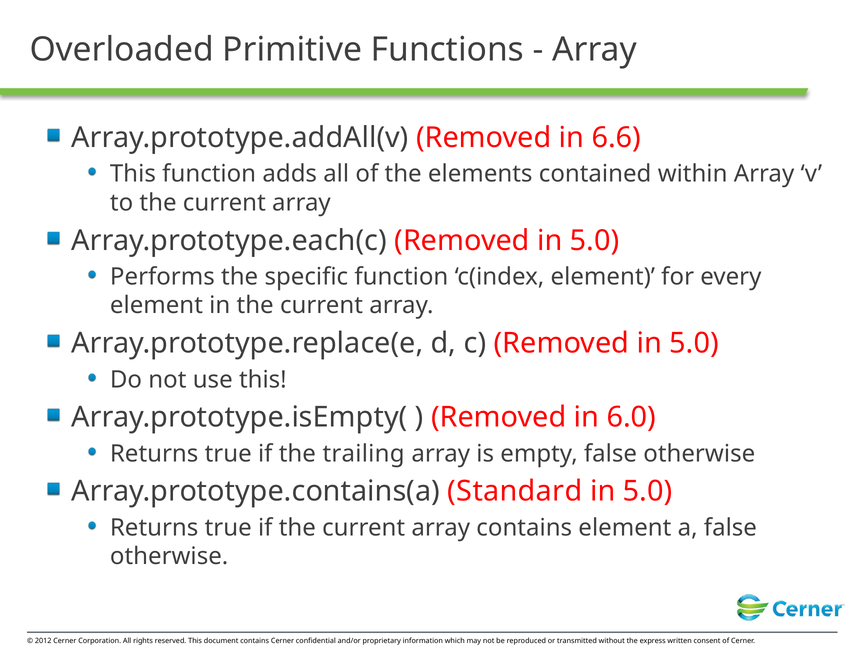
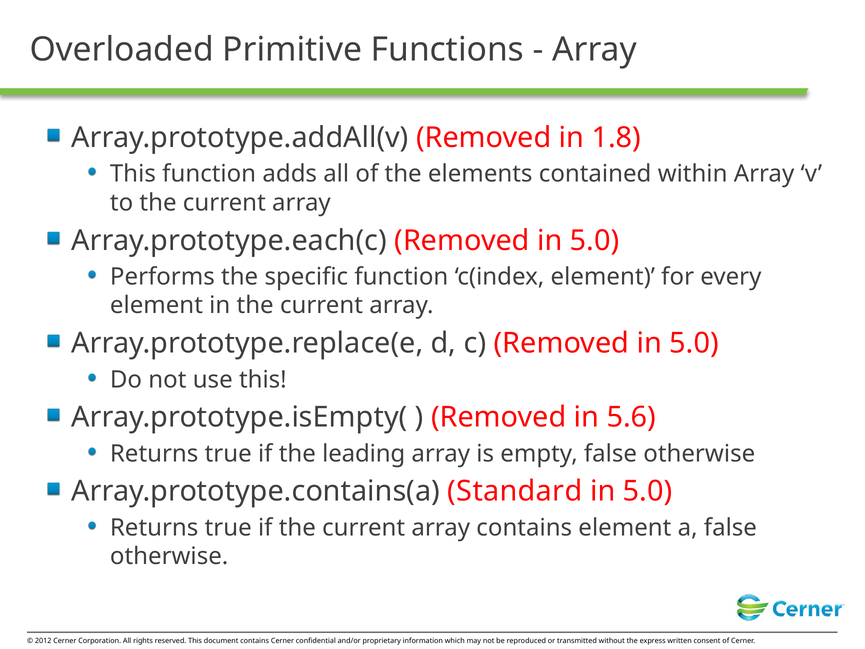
6.6: 6.6 -> 1.8
6.0: 6.0 -> 5.6
trailing: trailing -> leading
